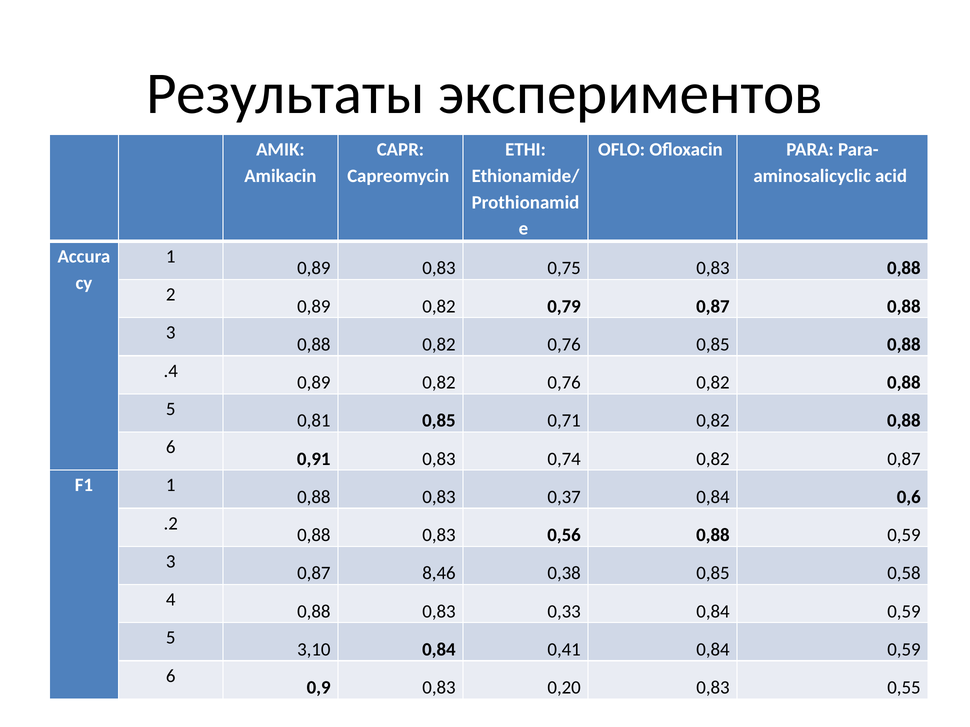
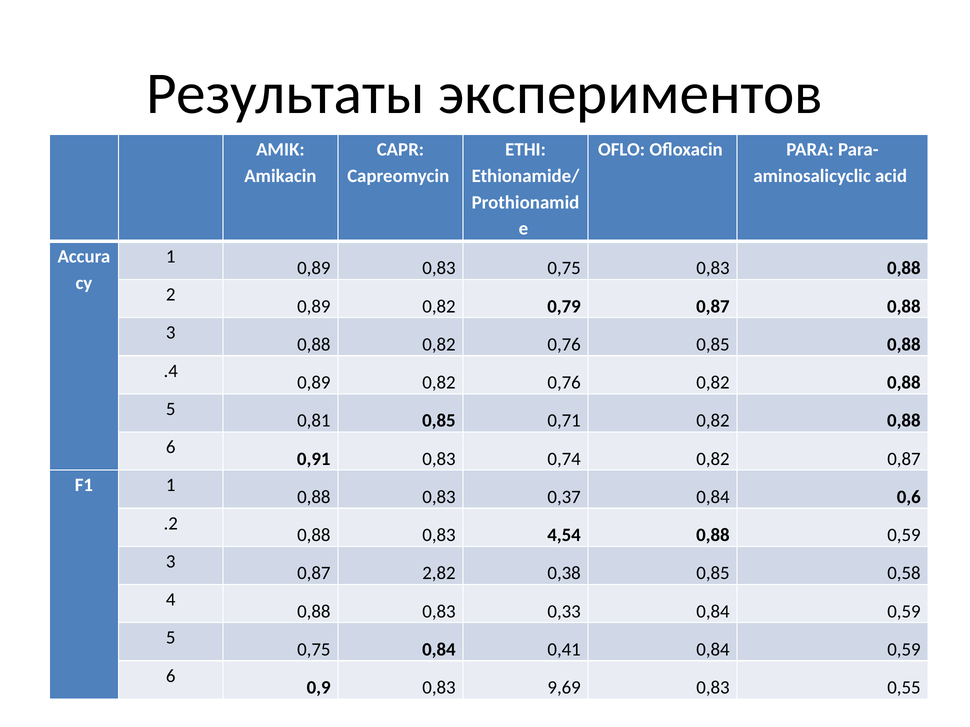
0,56: 0,56 -> 4,54
8,46: 8,46 -> 2,82
3,10 at (314, 650): 3,10 -> 0,75
0,20: 0,20 -> 9,69
